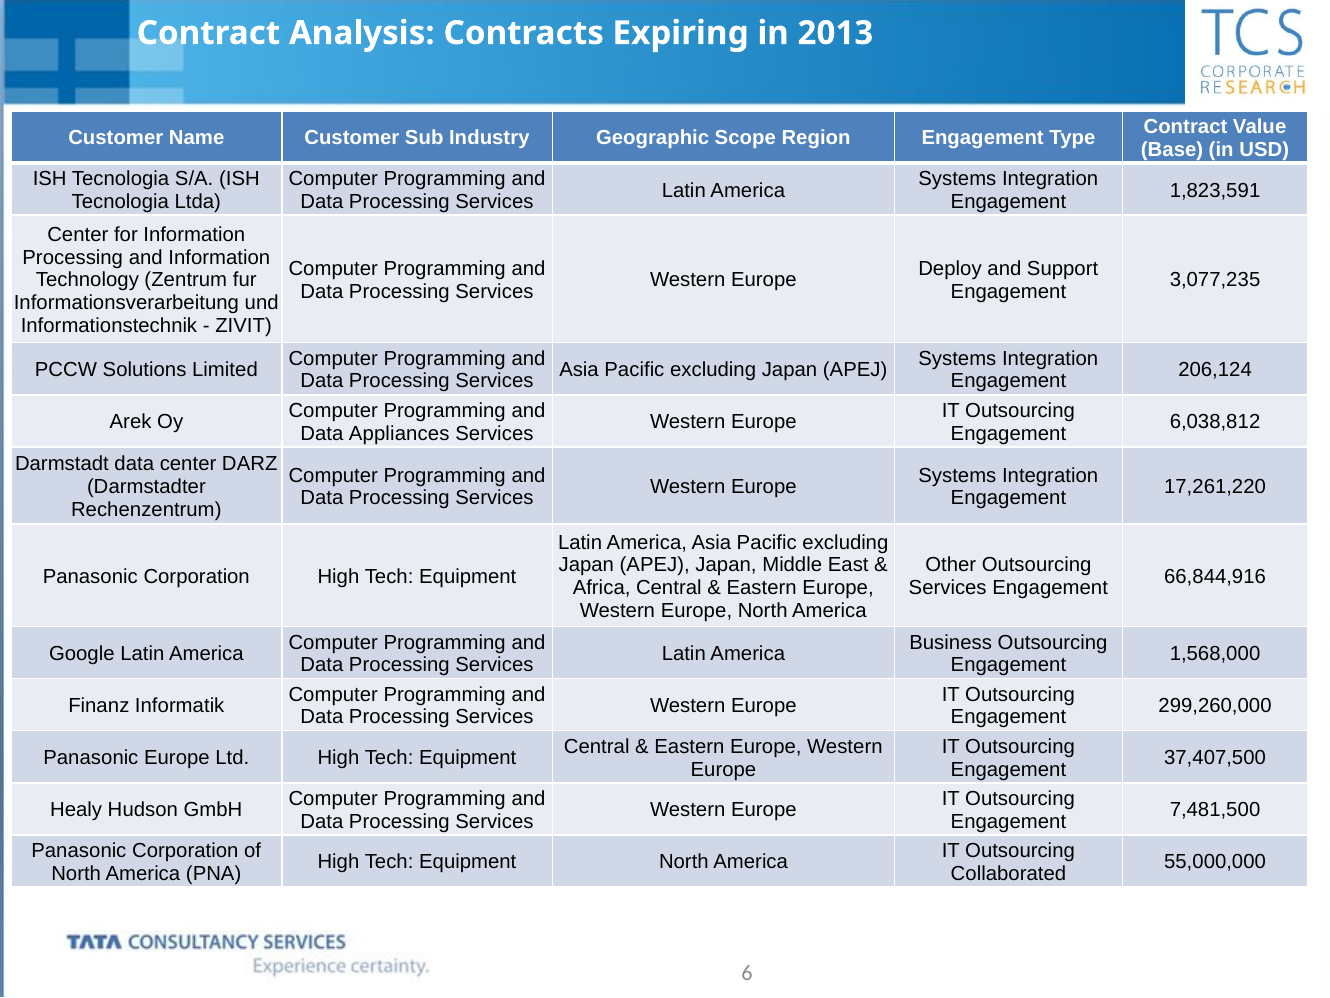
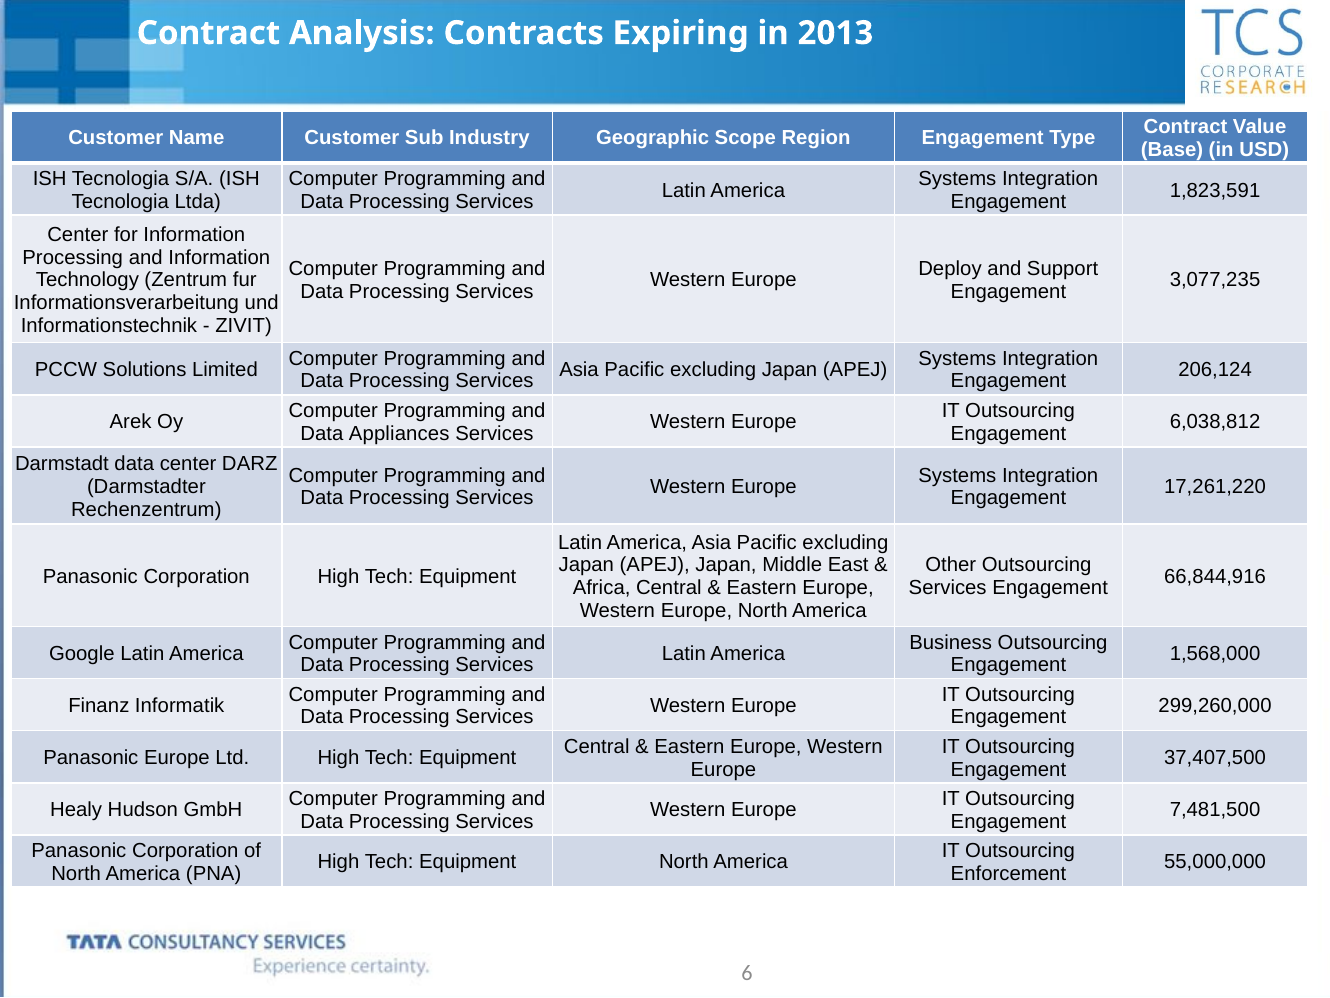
Collaborated: Collaborated -> Enforcement
